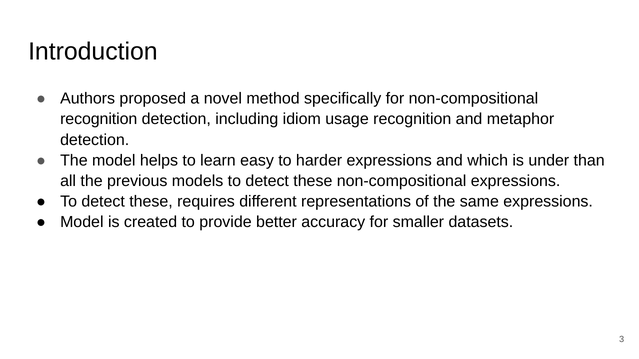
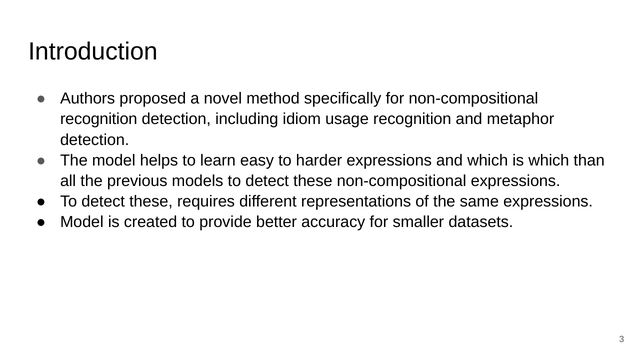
is under: under -> which
